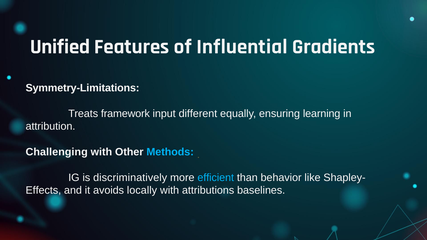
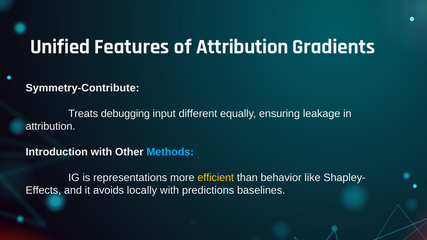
of Influential: Influential -> Attribution
Symmetry-Limitations: Symmetry-Limitations -> Symmetry-Contribute
framework: framework -> debugging
learning: learning -> leakage
Challenging: Challenging -> Introduction
discriminatively: discriminatively -> representations
efficient colour: light blue -> yellow
attributions: attributions -> predictions
